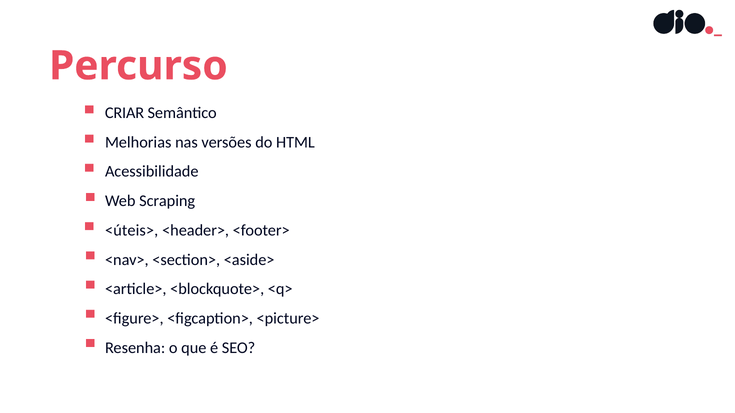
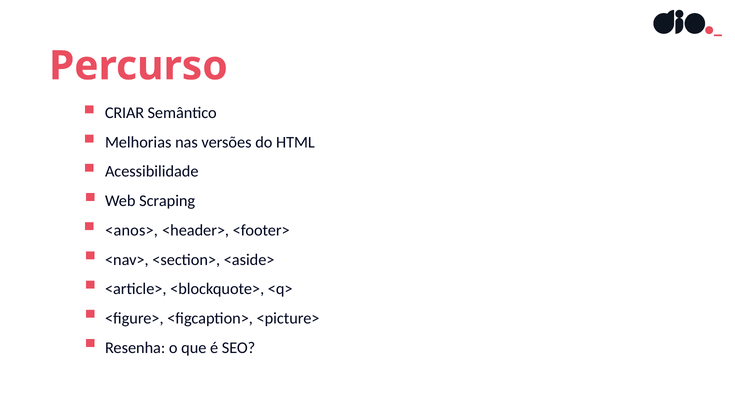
<úteis>: <úteis> -> <anos>
